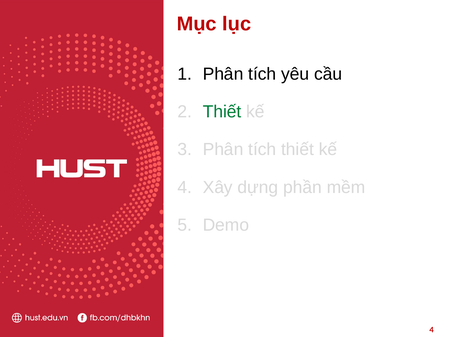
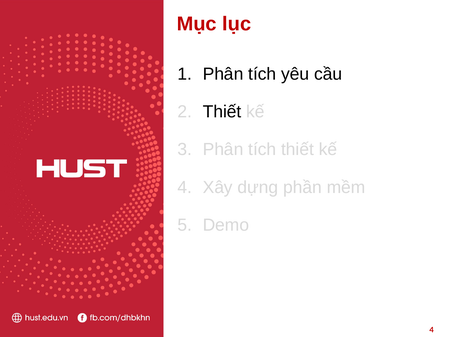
Thiết at (222, 112) colour: green -> black
